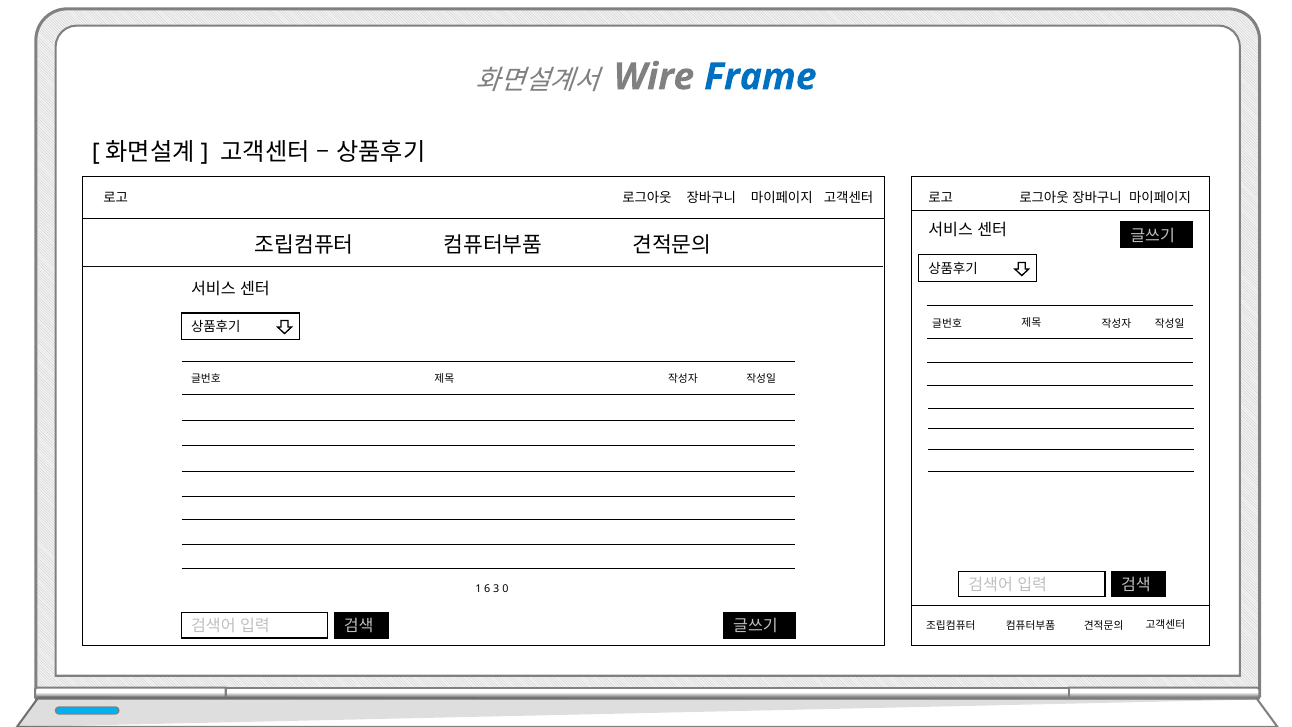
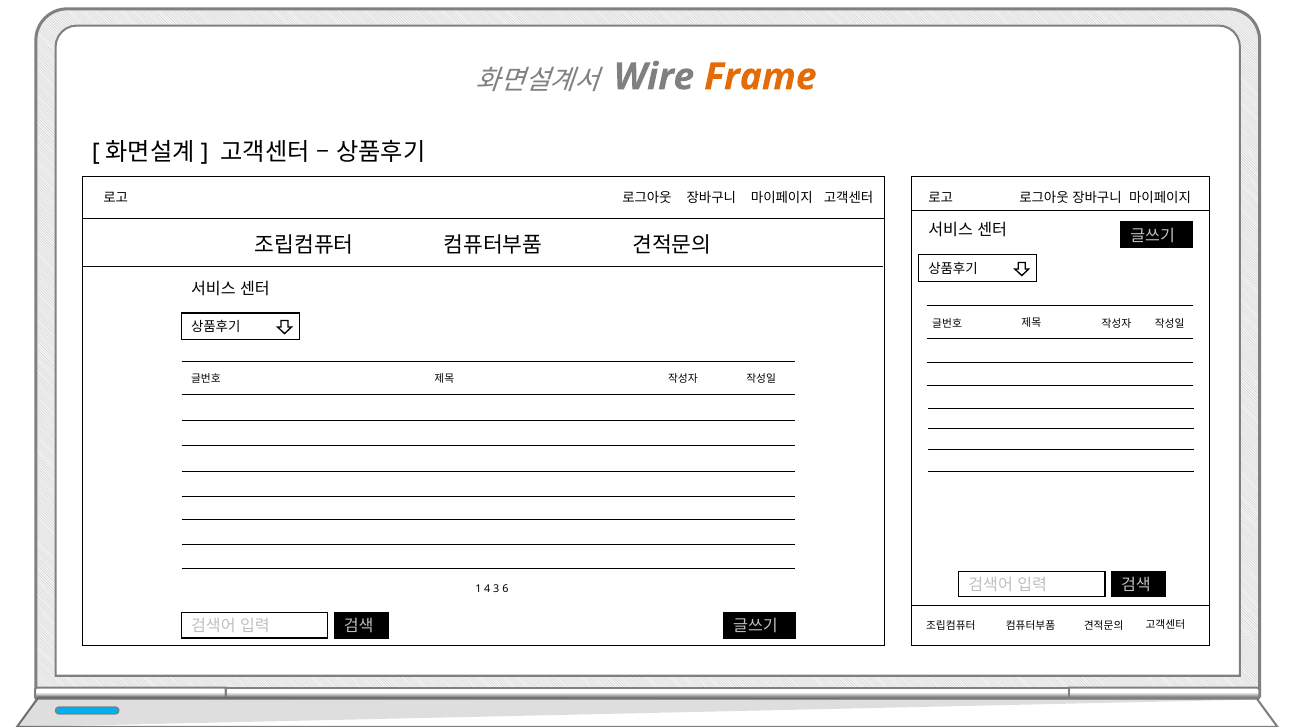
Frame colour: blue -> orange
6: 6 -> 4
0: 0 -> 6
